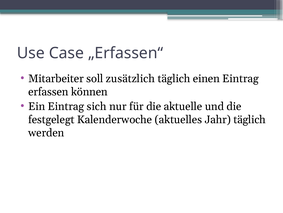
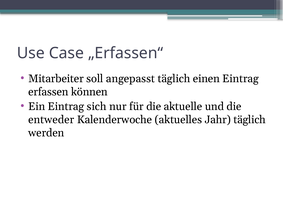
zusätzlich: zusätzlich -> angepasst
festgelegt: festgelegt -> entweder
